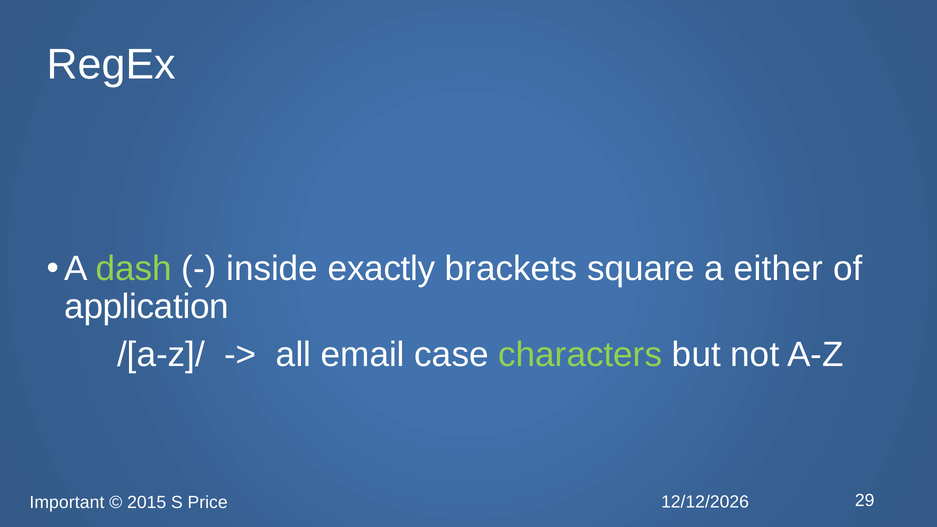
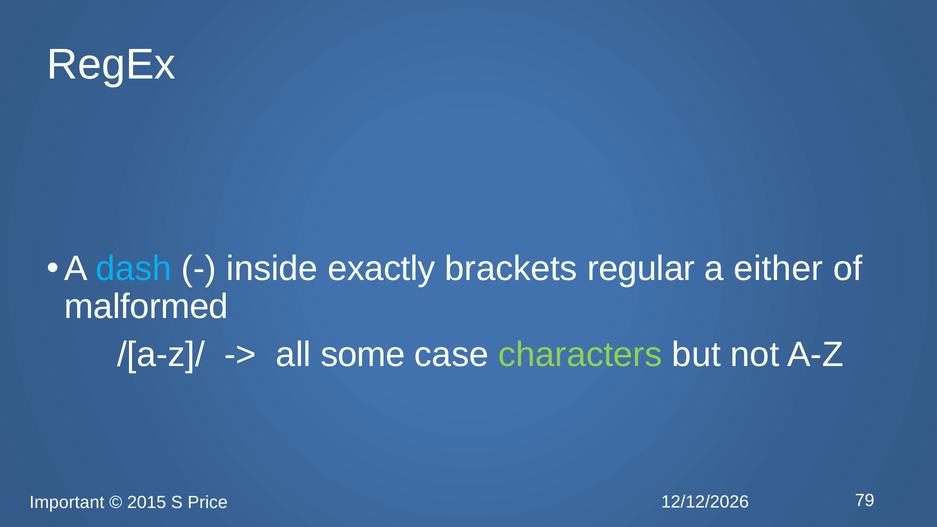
dash colour: light green -> light blue
square: square -> regular
application: application -> malformed
email: email -> some
29: 29 -> 79
